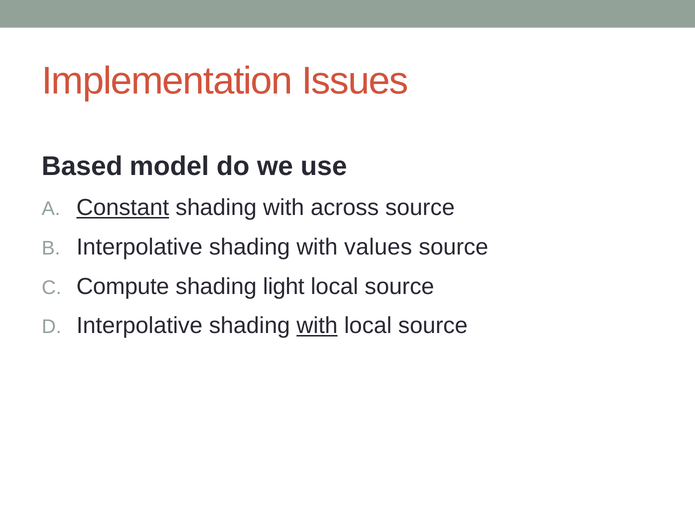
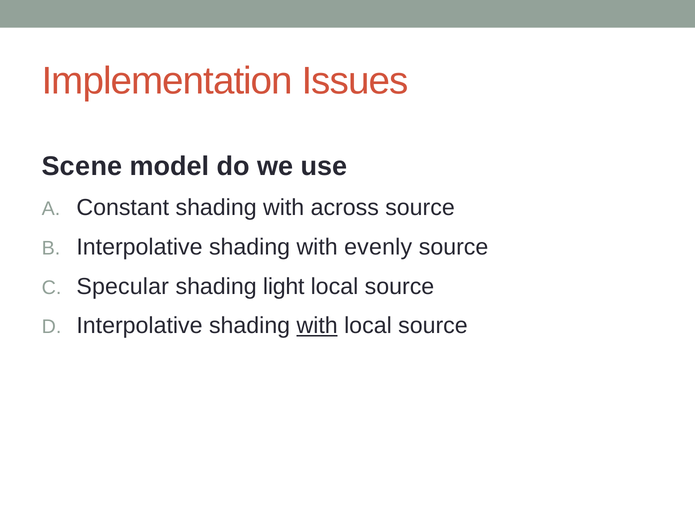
Based: Based -> Scene
Constant underline: present -> none
values: values -> evenly
Compute: Compute -> Specular
